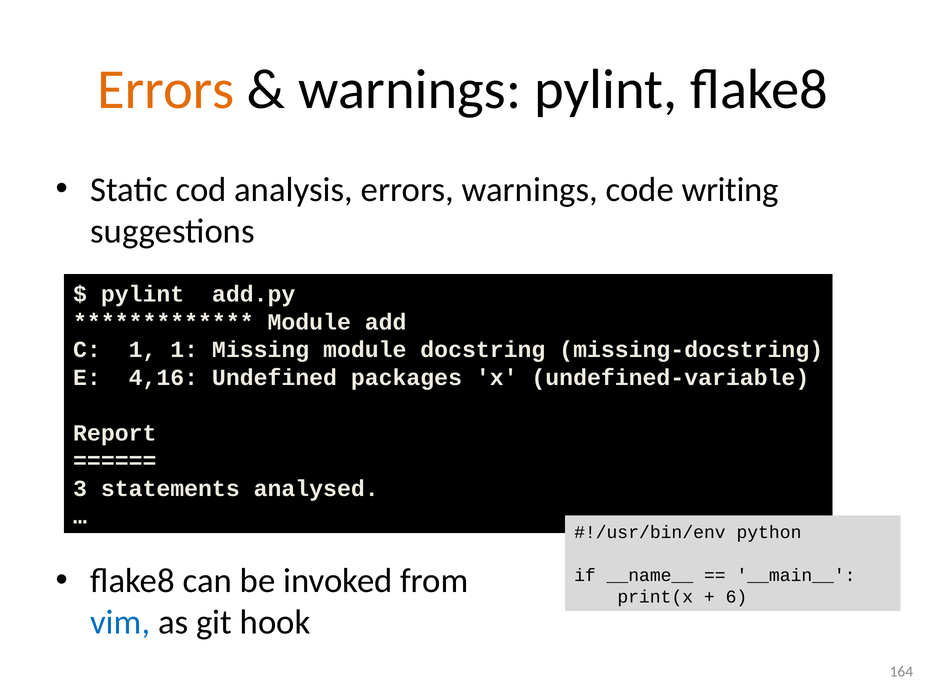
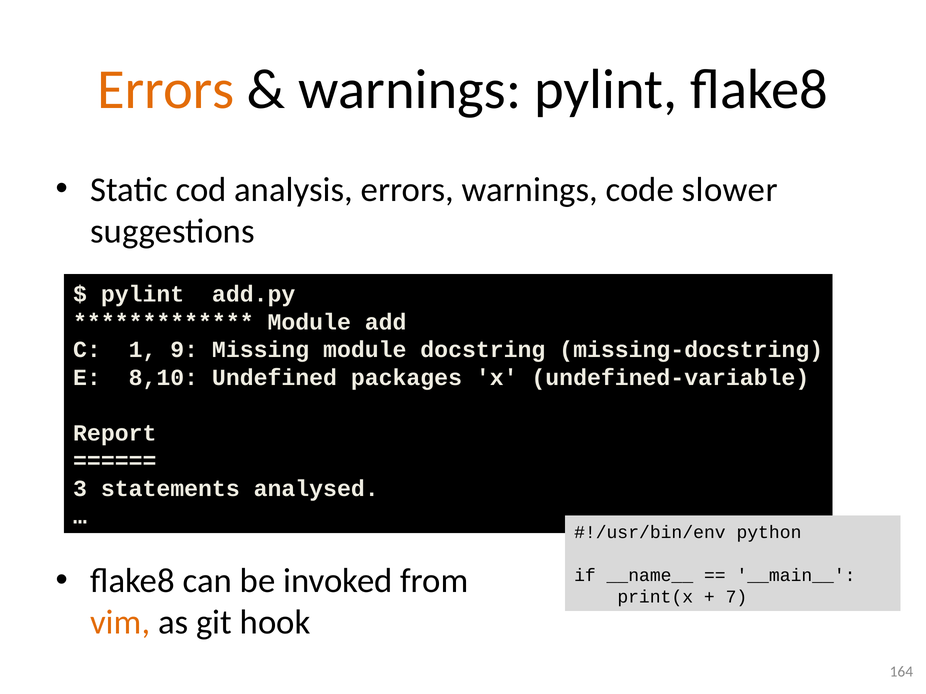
writing: writing -> slower
1 1: 1 -> 9
4,16: 4,16 -> 8,10
6: 6 -> 7
vim colour: blue -> orange
